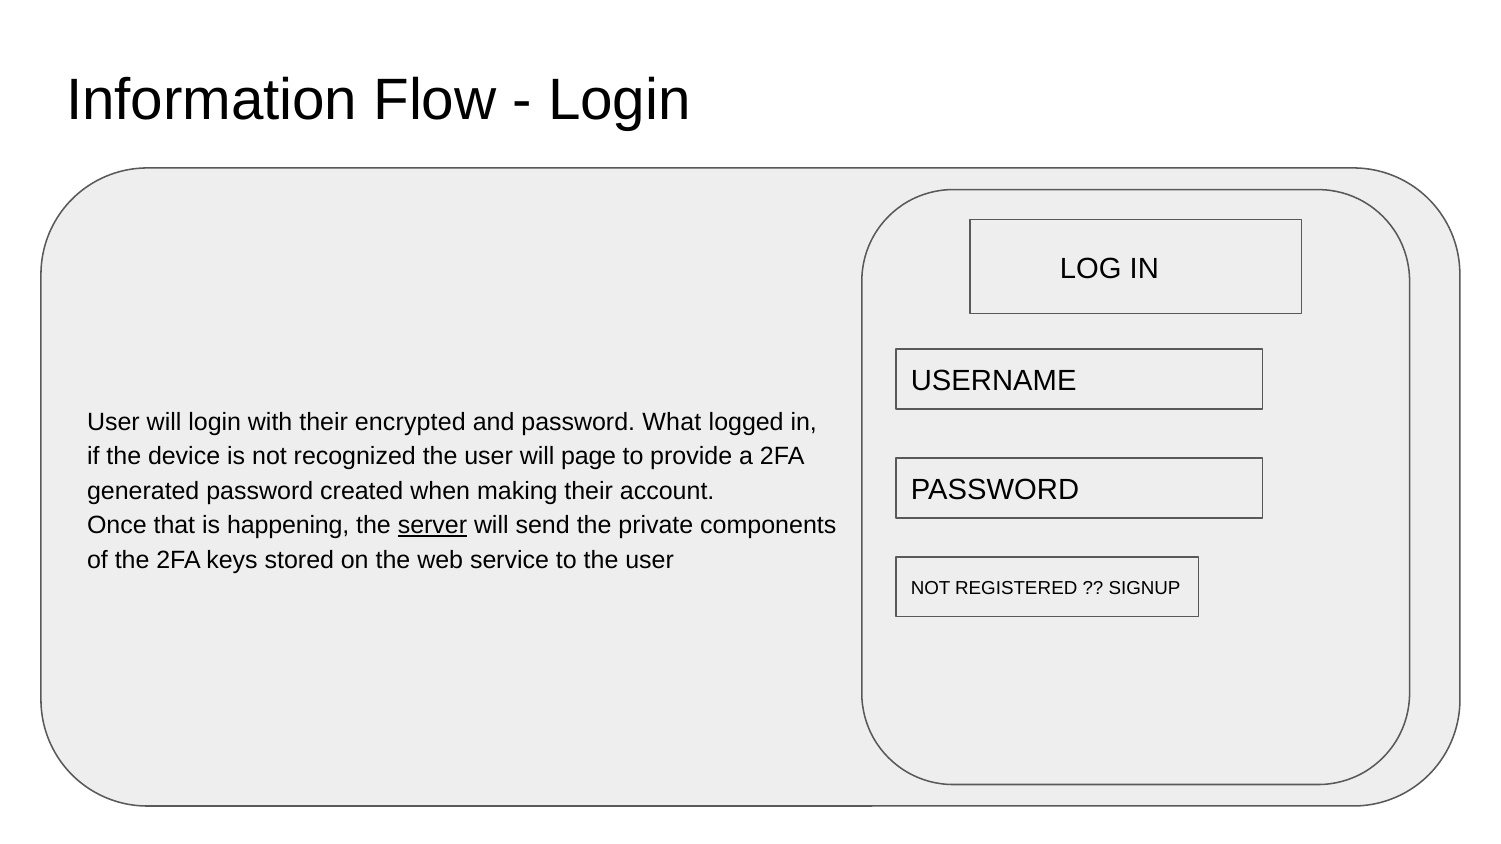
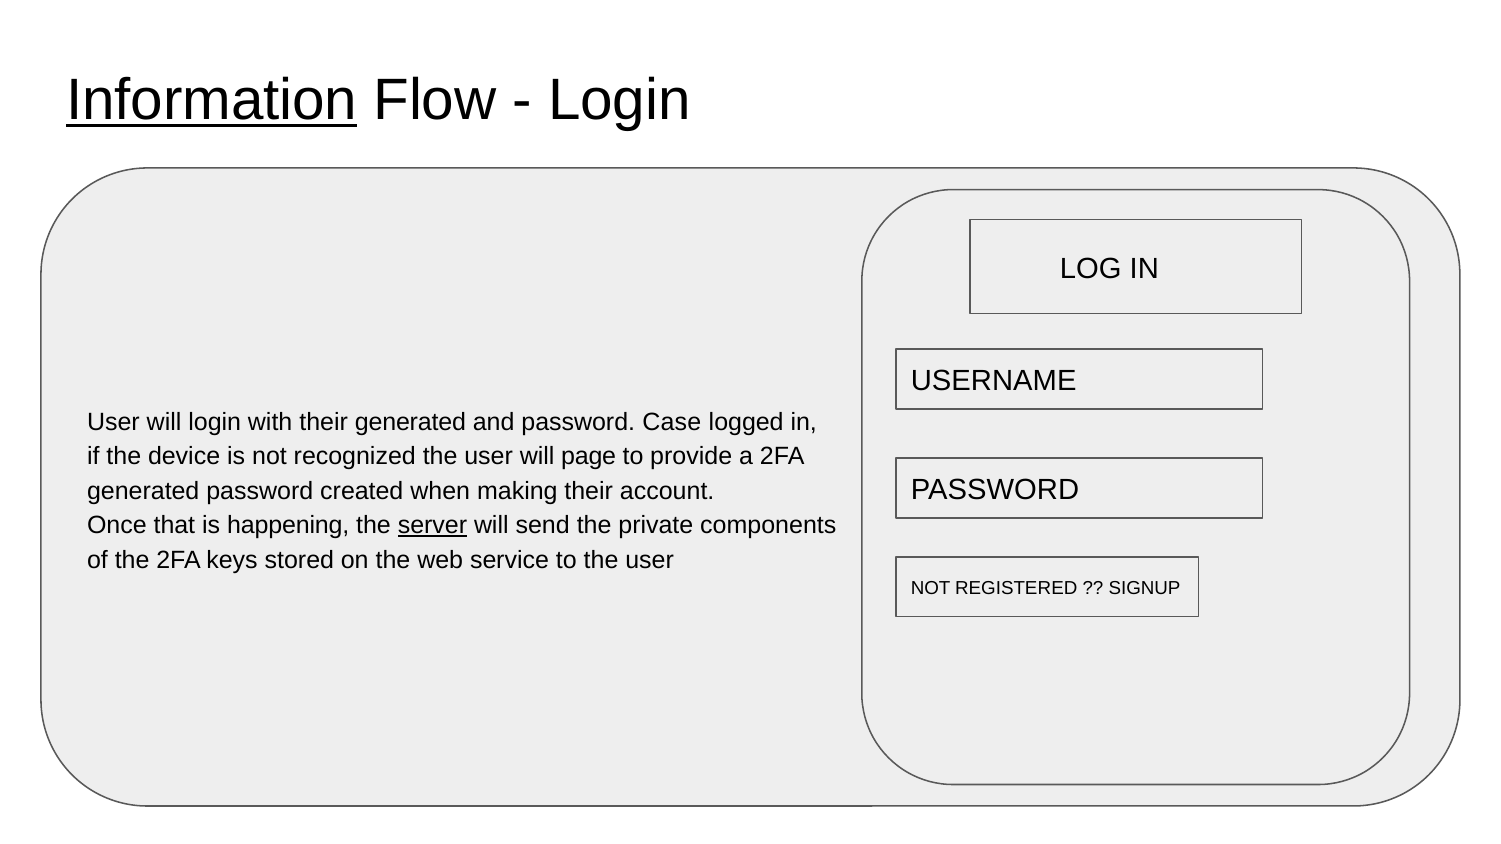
Information underline: none -> present
their encrypted: encrypted -> generated
What: What -> Case
